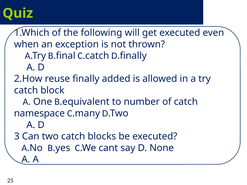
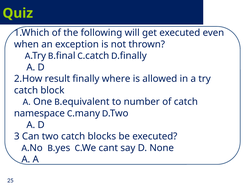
reuse: reuse -> result
added: added -> where
